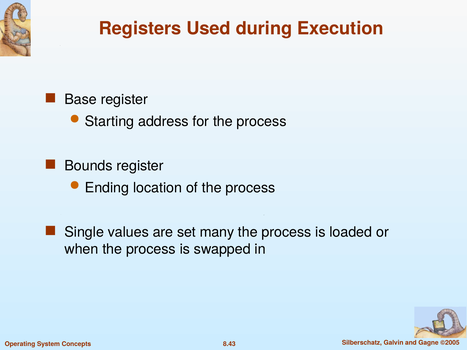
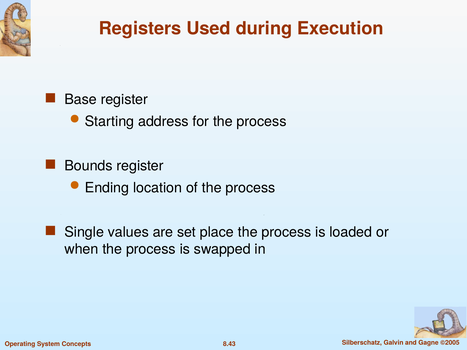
many: many -> place
